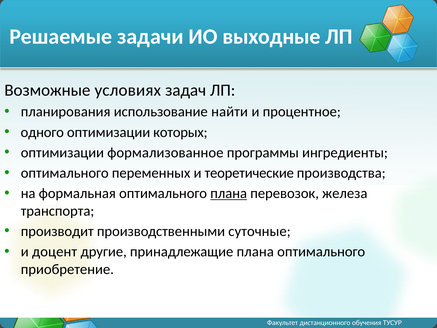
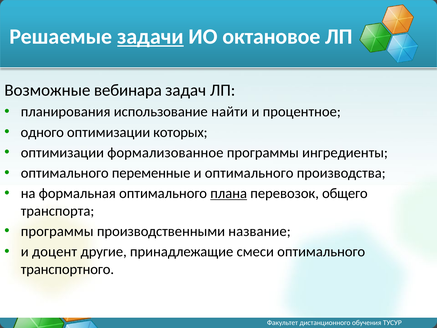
задачи underline: none -> present
выходные: выходные -> октановое
условиях: условиях -> вебинара
переменных: переменных -> переменные
и теоретические: теоретические -> оптимального
железа: железа -> общего
производит at (57, 231): производит -> программы
суточные: суточные -> название
принадлежащие плана: плана -> смеси
приобретение: приобретение -> транспортного
